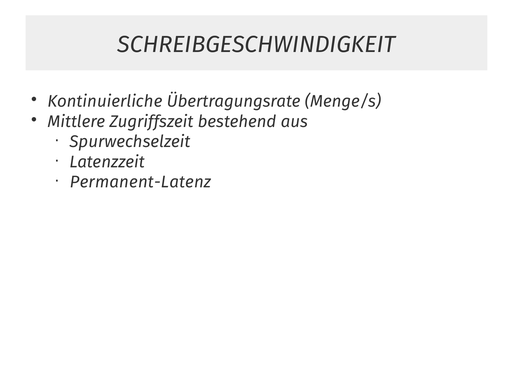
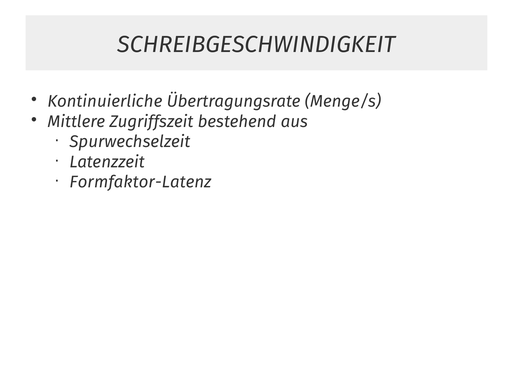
Permanent-Latenz: Permanent-Latenz -> Formfaktor-Latenz
